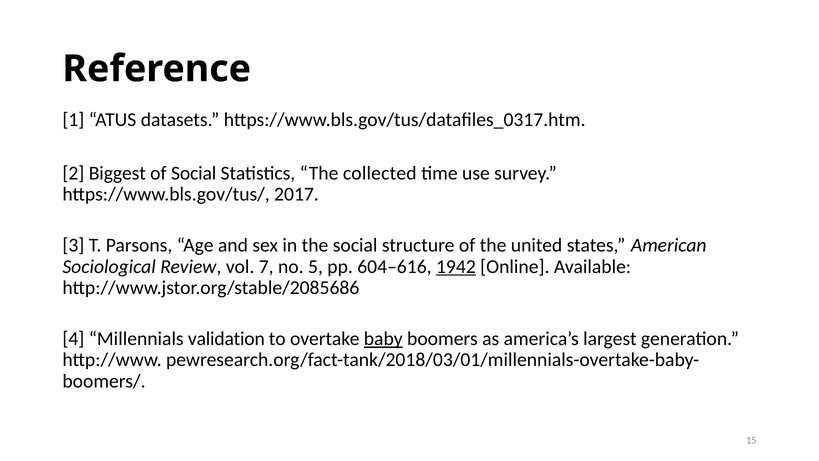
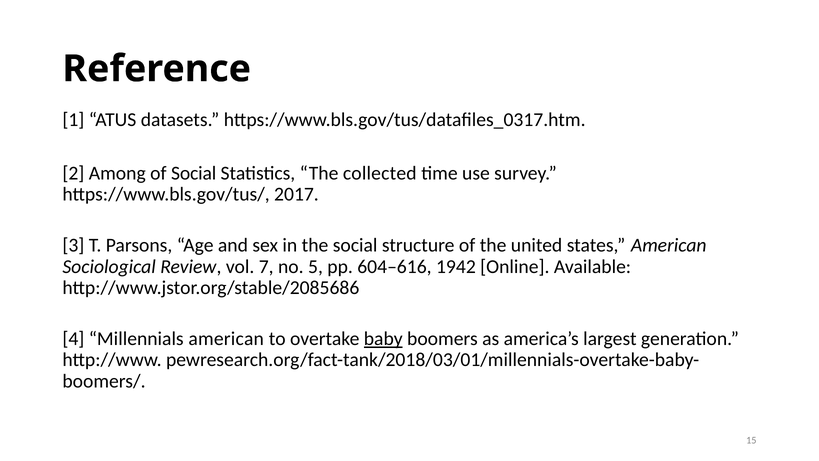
Biggest: Biggest -> Among
1942 underline: present -> none
Millennials validation: validation -> american
